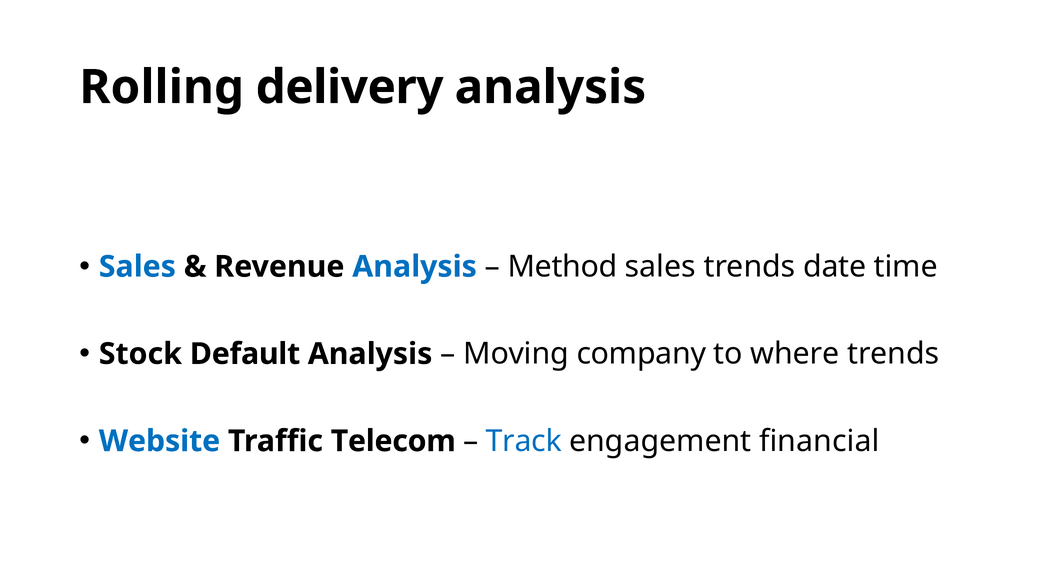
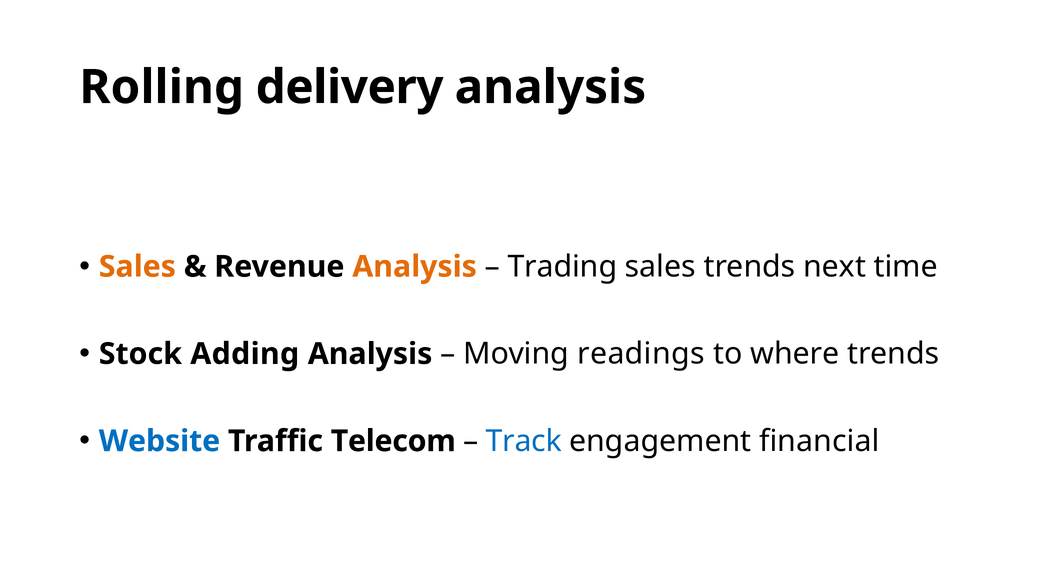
Sales at (137, 267) colour: blue -> orange
Analysis at (415, 267) colour: blue -> orange
Method: Method -> Trading
date: date -> next
Default: Default -> Adding
company: company -> readings
